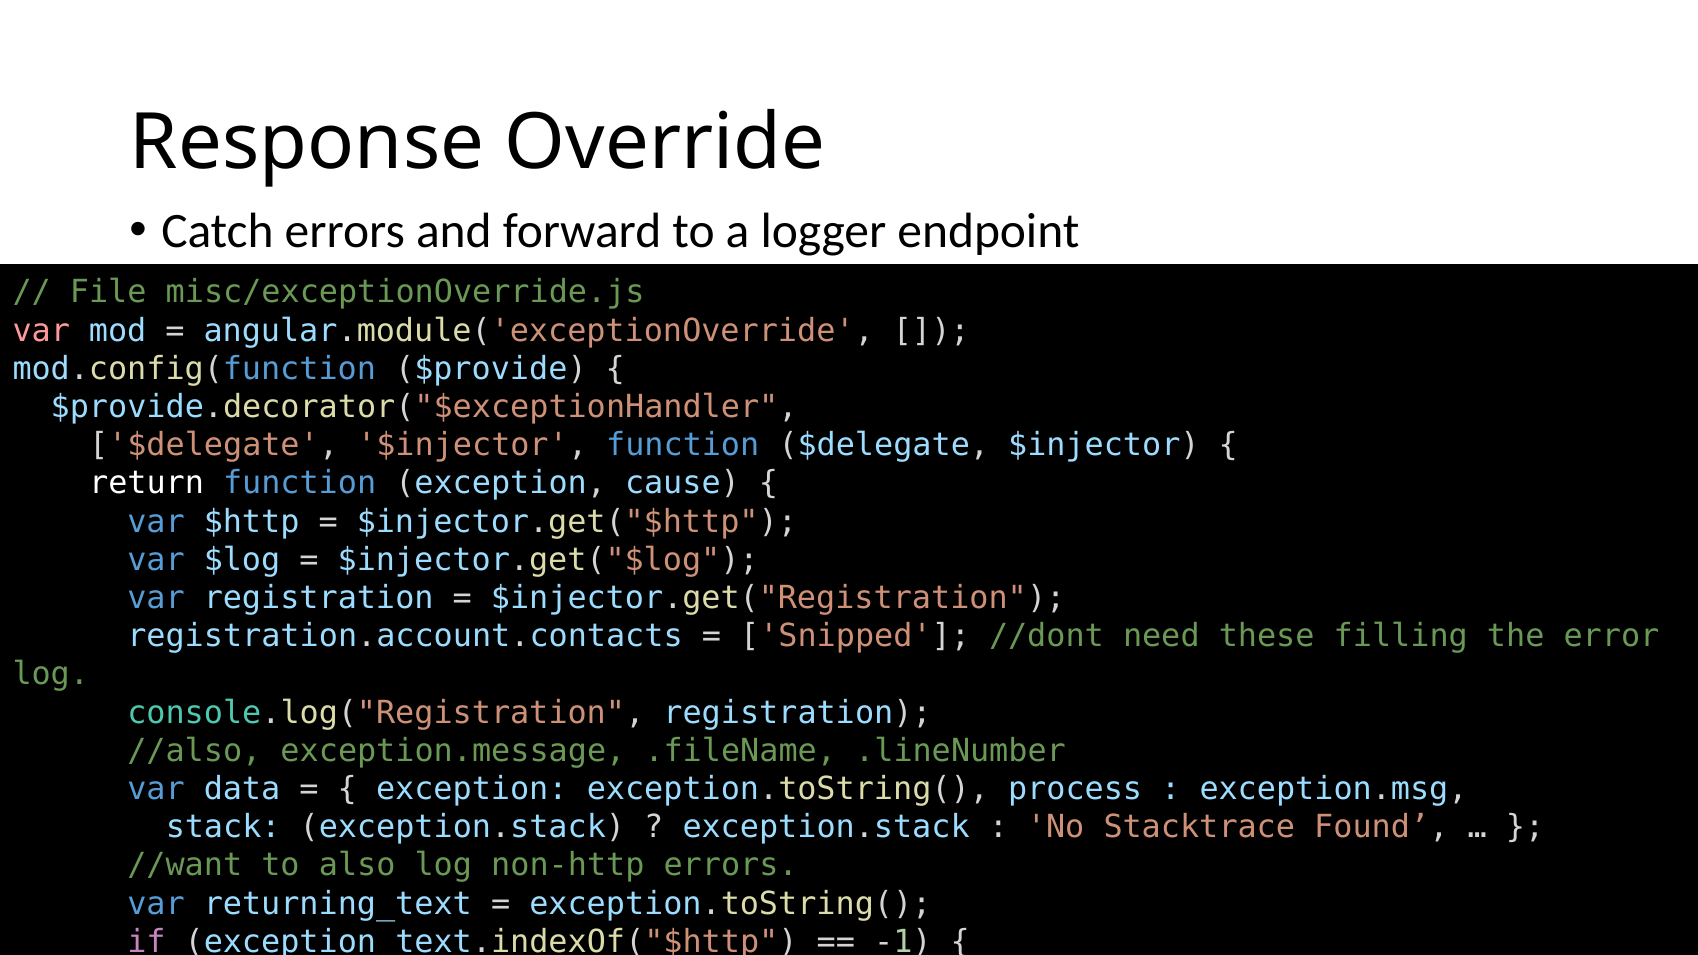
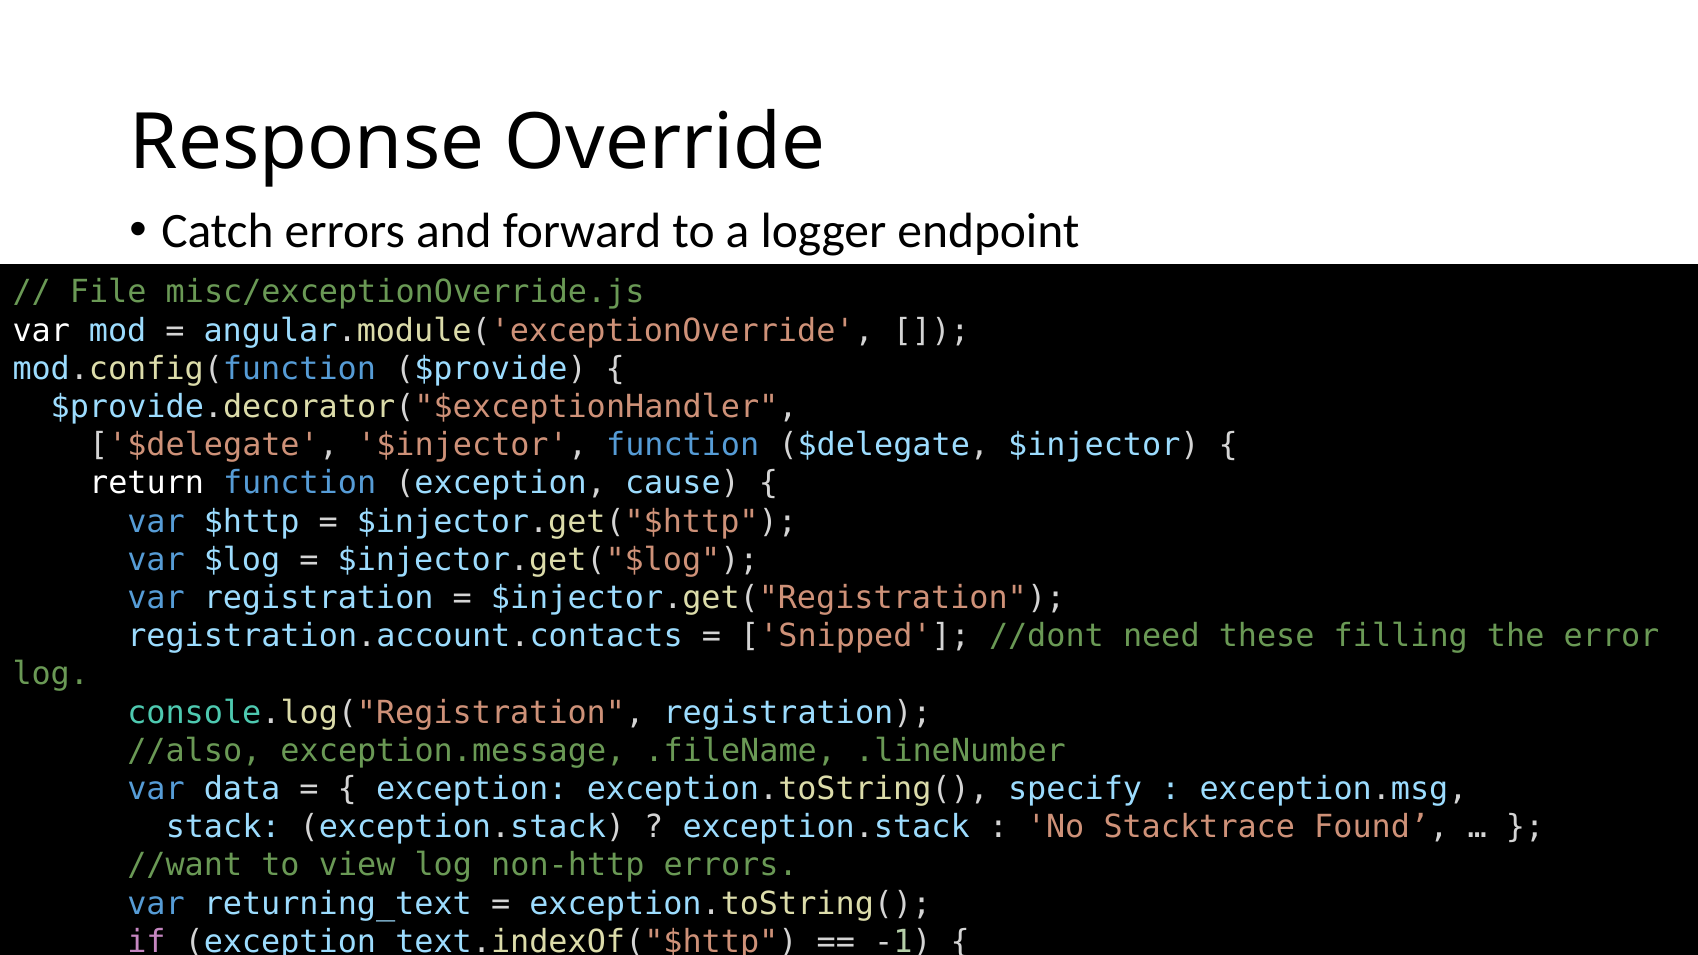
var at (41, 331) colour: pink -> white
process: process -> specify
also: also -> view
